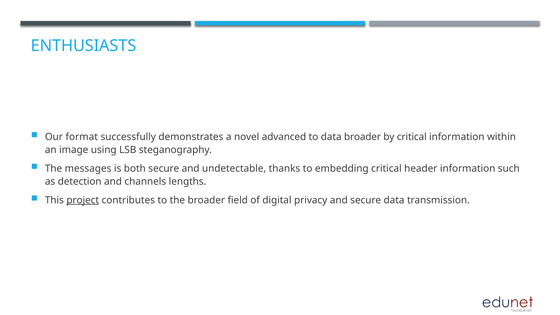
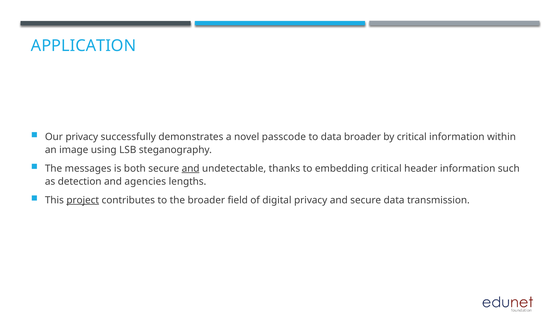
ENTHUSIASTS: ENTHUSIASTS -> APPLICATION
Our format: format -> privacy
advanced: advanced -> passcode
and at (191, 168) underline: none -> present
channels: channels -> agencies
